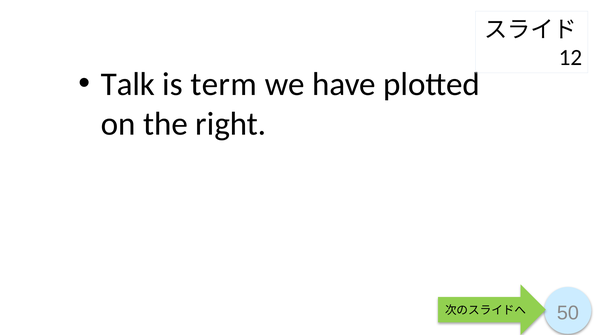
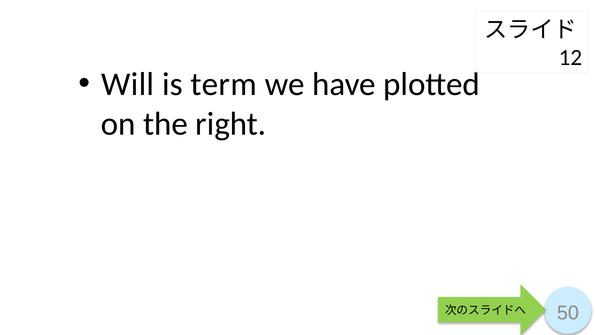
Talk: Talk -> Will
